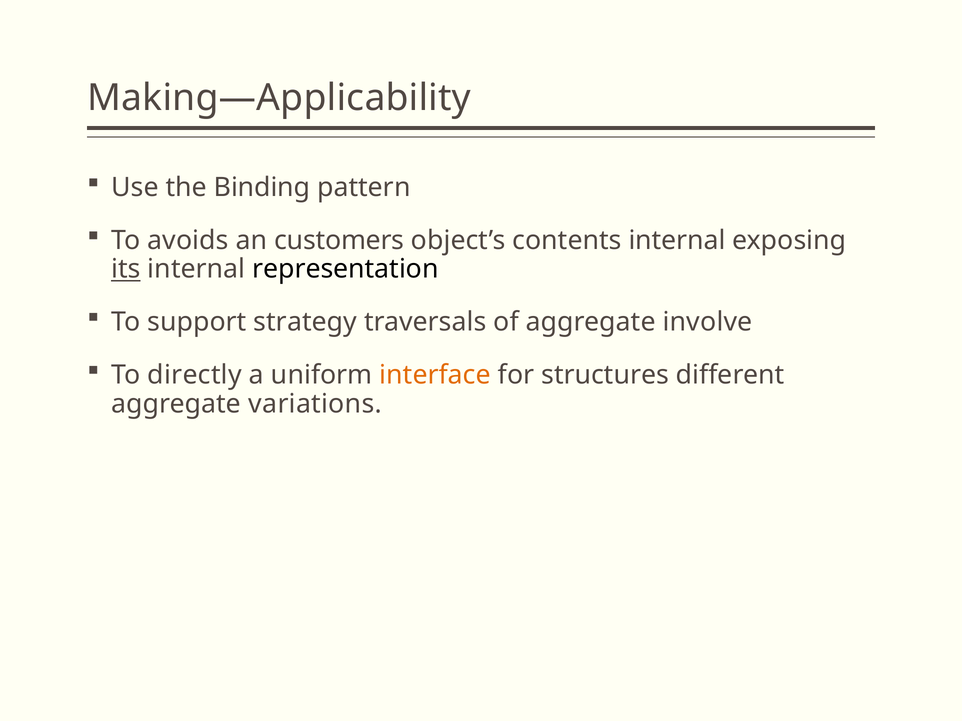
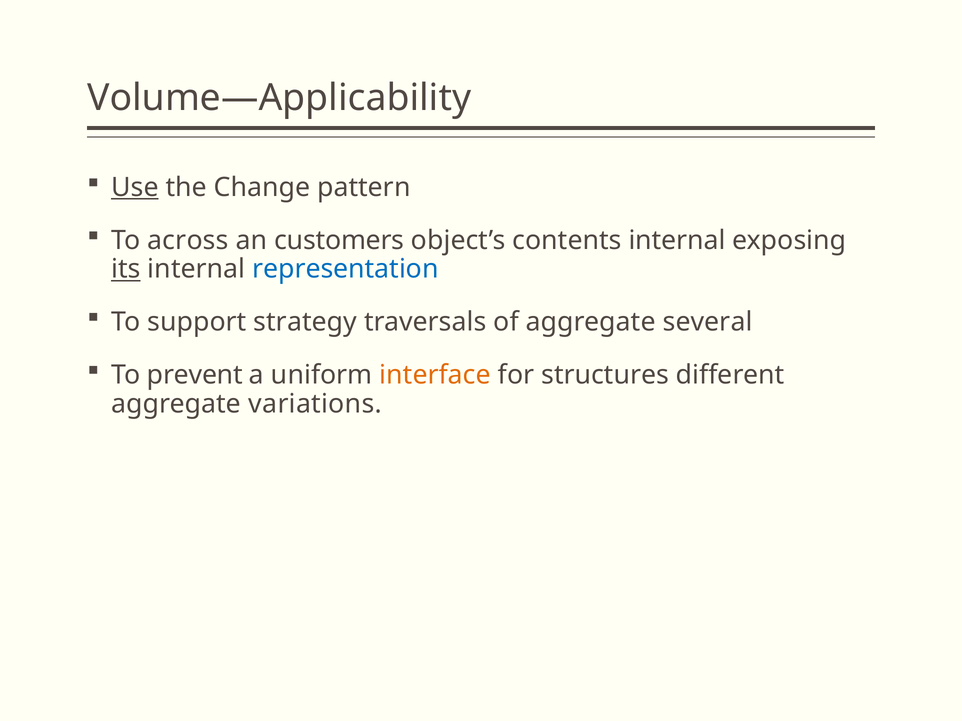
Making—Applicability: Making—Applicability -> Volume—Applicability
Use underline: none -> present
Binding: Binding -> Change
avoids: avoids -> across
representation colour: black -> blue
involve: involve -> several
directly: directly -> prevent
